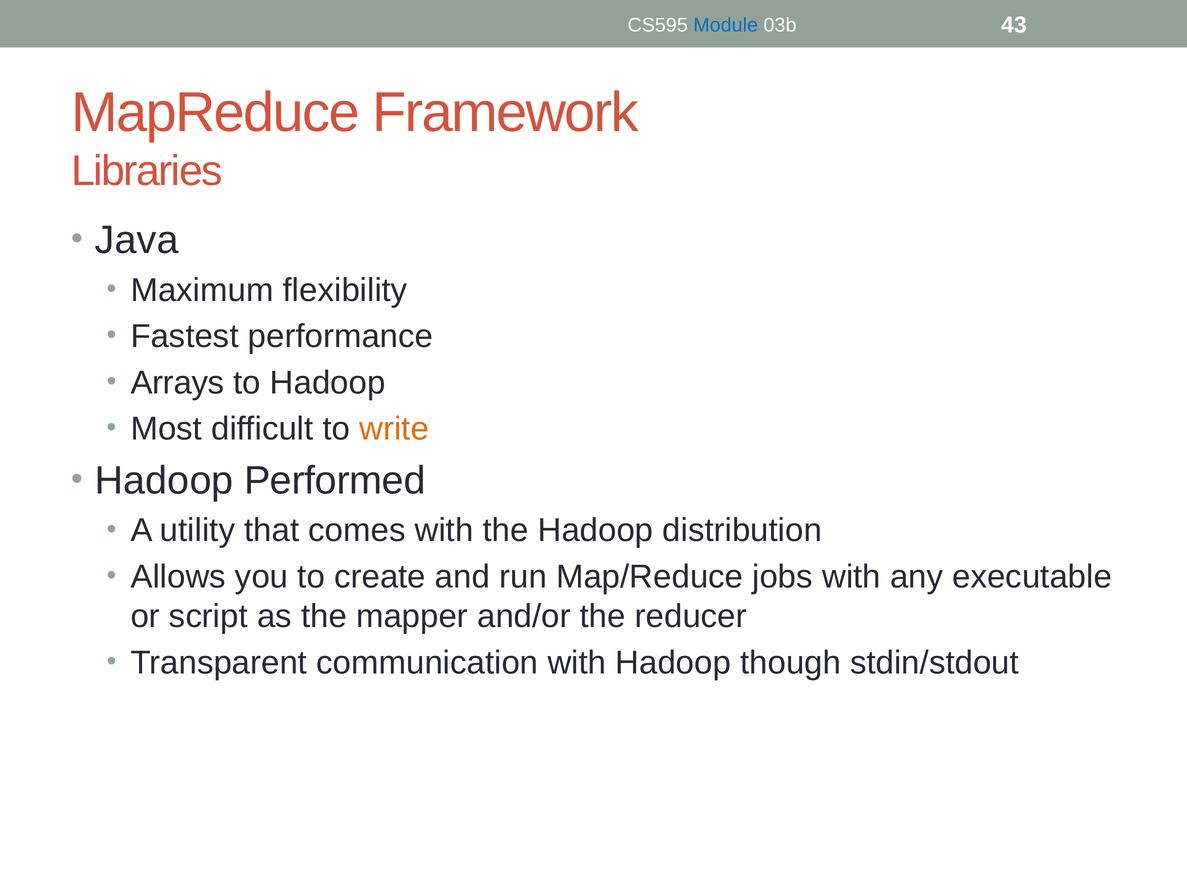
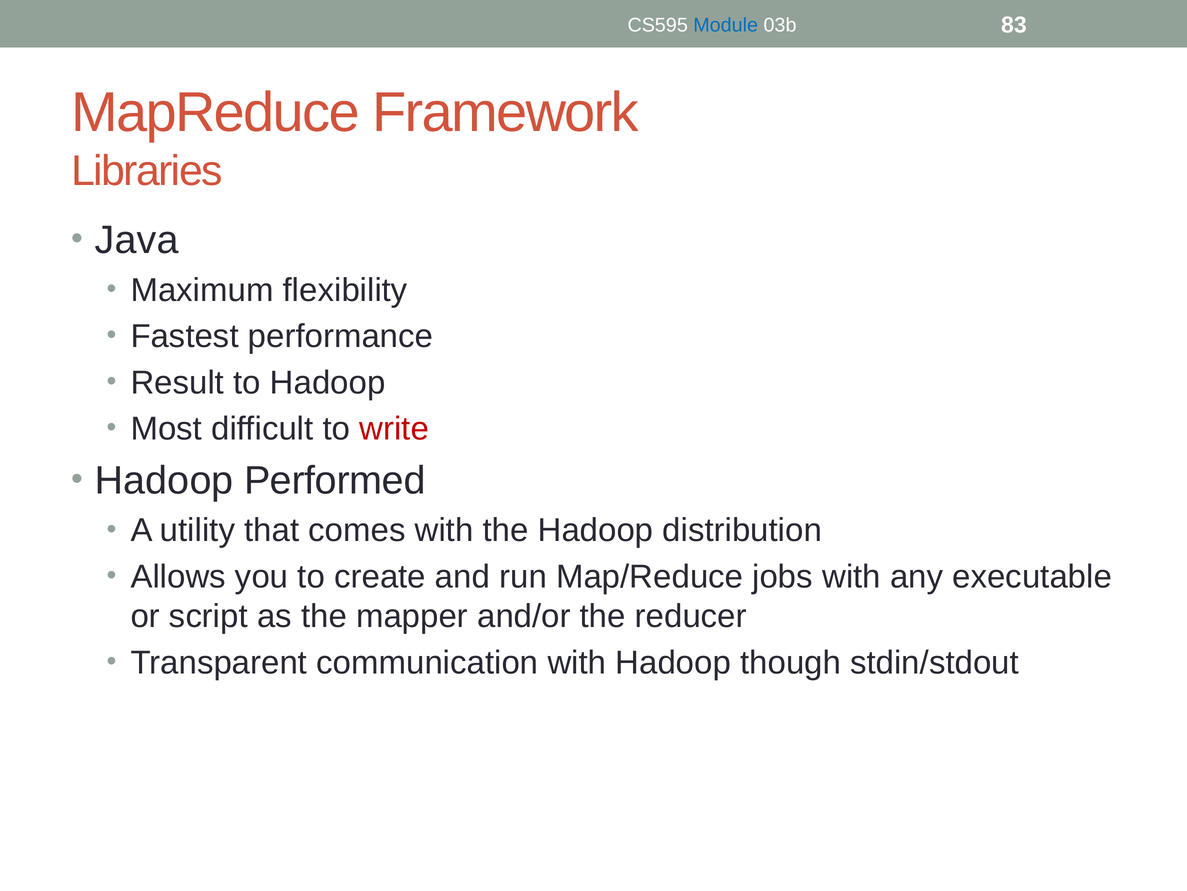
43: 43 -> 83
Arrays: Arrays -> Result
write colour: orange -> red
